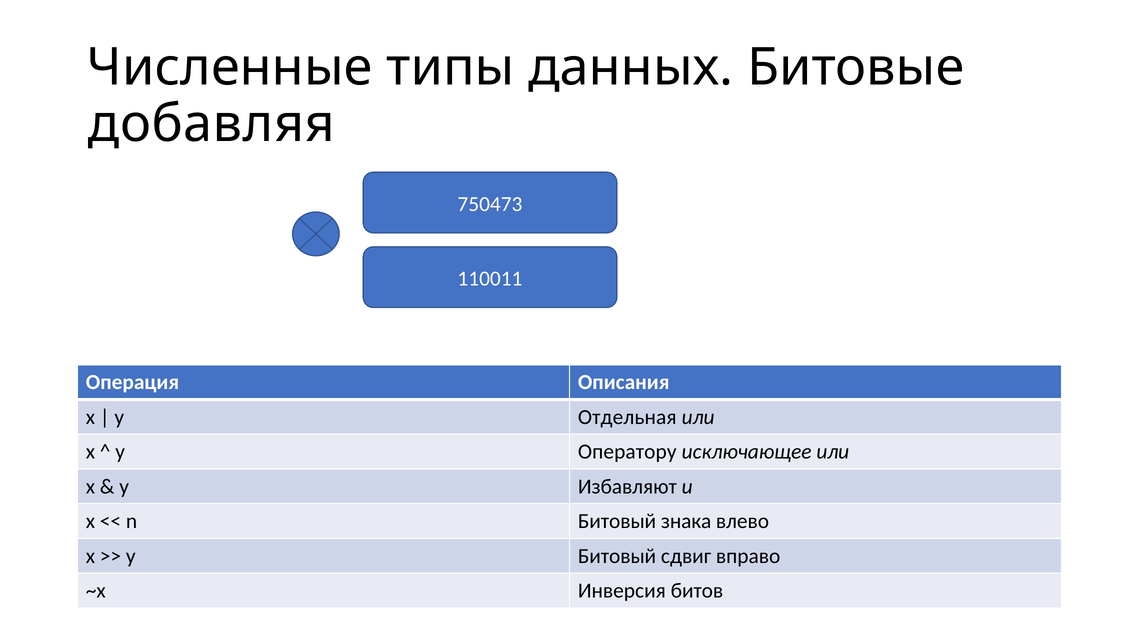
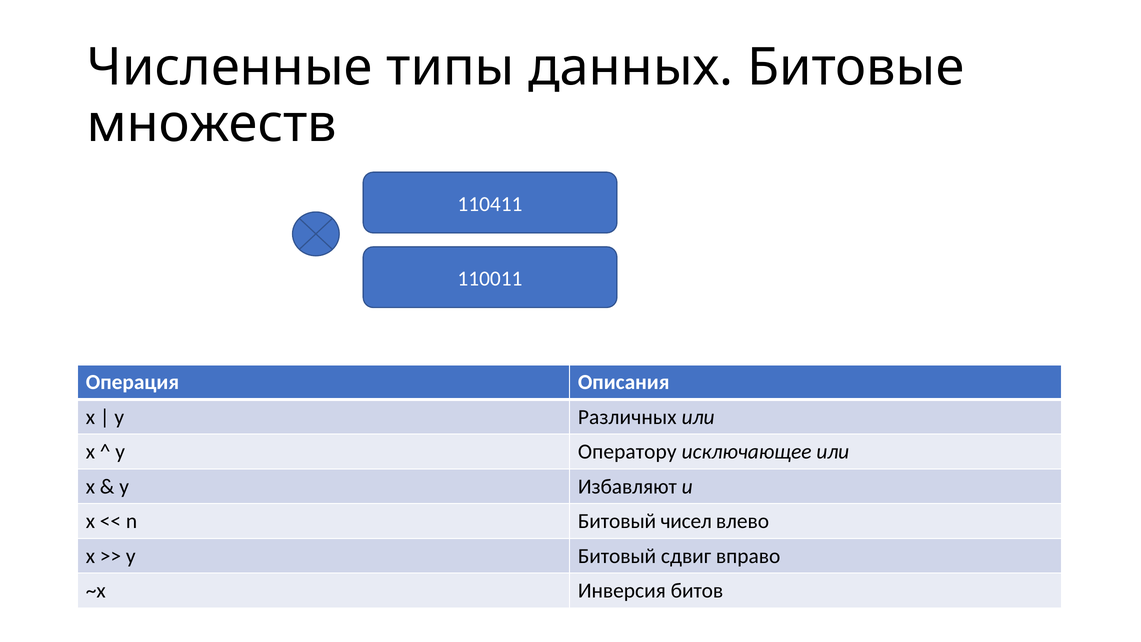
добавляя: добавляя -> множеств
750473: 750473 -> 110411
Отдельная: Отдельная -> Различных
знака: знака -> чисел
